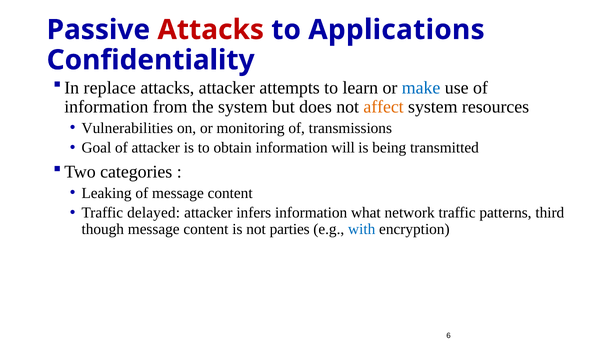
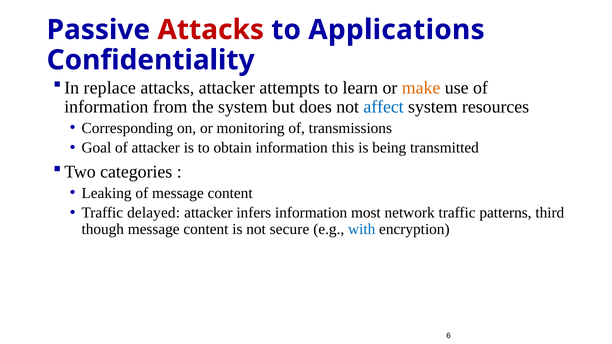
make colour: blue -> orange
affect colour: orange -> blue
Vulnerabilities: Vulnerabilities -> Corresponding
will: will -> this
what: what -> most
parties: parties -> secure
